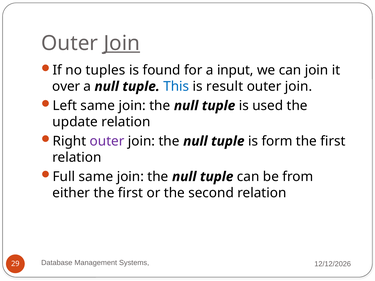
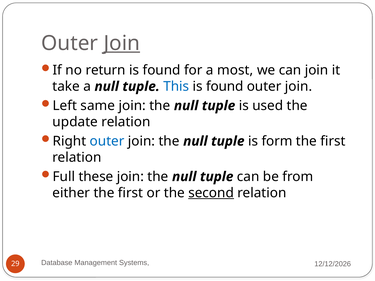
tuples: tuples -> return
input: input -> most
over: over -> take
result at (225, 87): result -> found
outer at (107, 141) colour: purple -> blue
Full same: same -> these
second underline: none -> present
